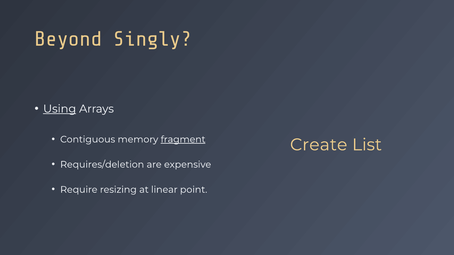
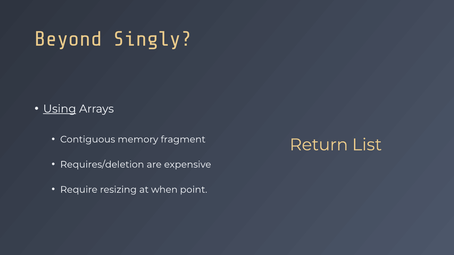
fragment underline: present -> none
Create: Create -> Return
linear: linear -> when
